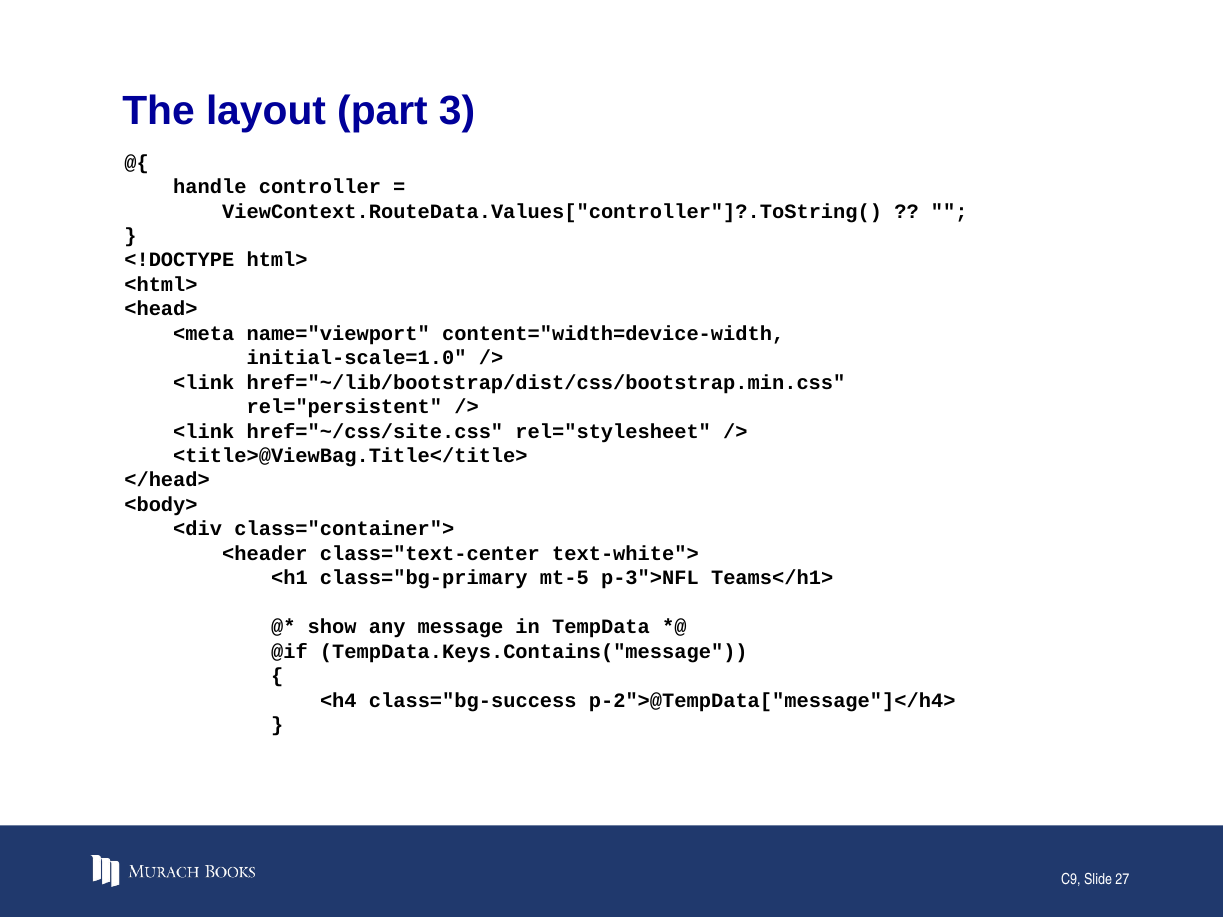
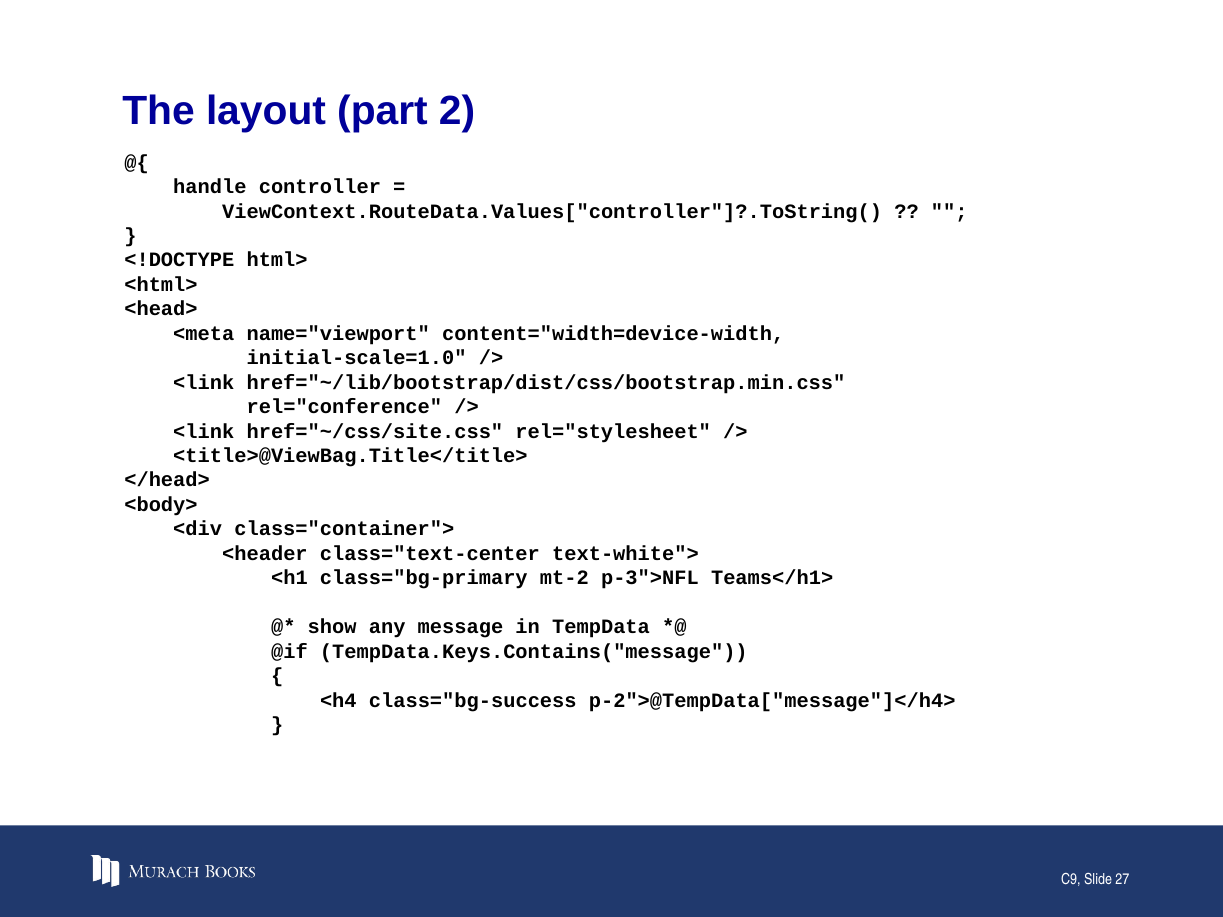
3: 3 -> 2
rel="persistent: rel="persistent -> rel="conference
mt-5: mt-5 -> mt-2
